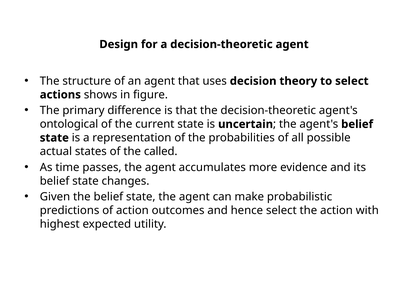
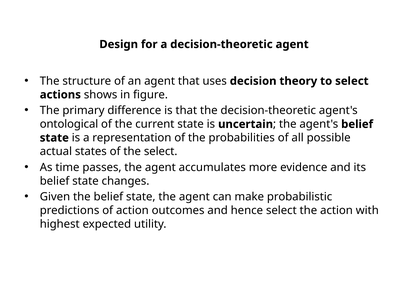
the called: called -> select
